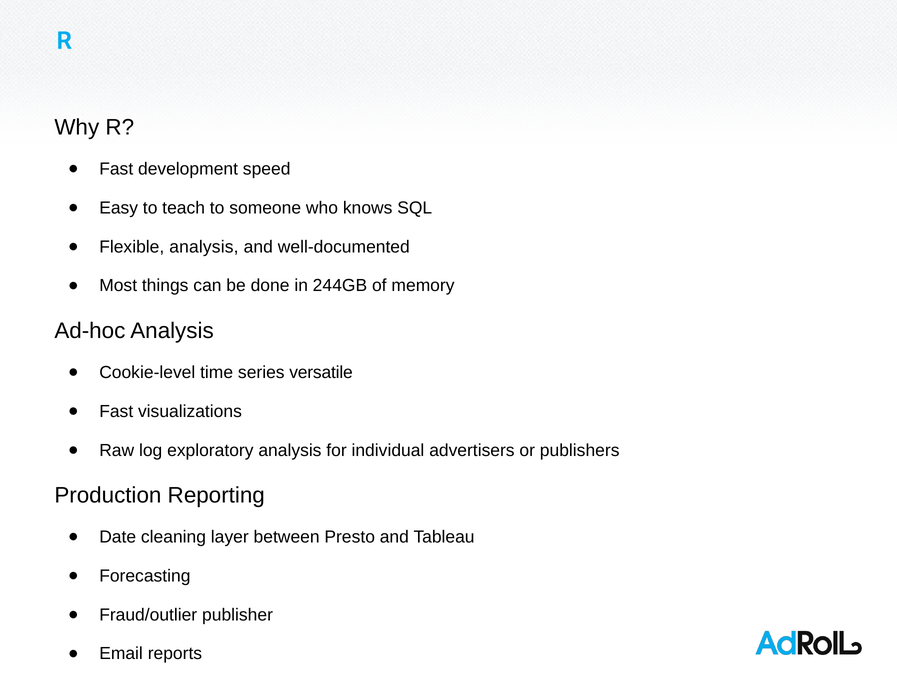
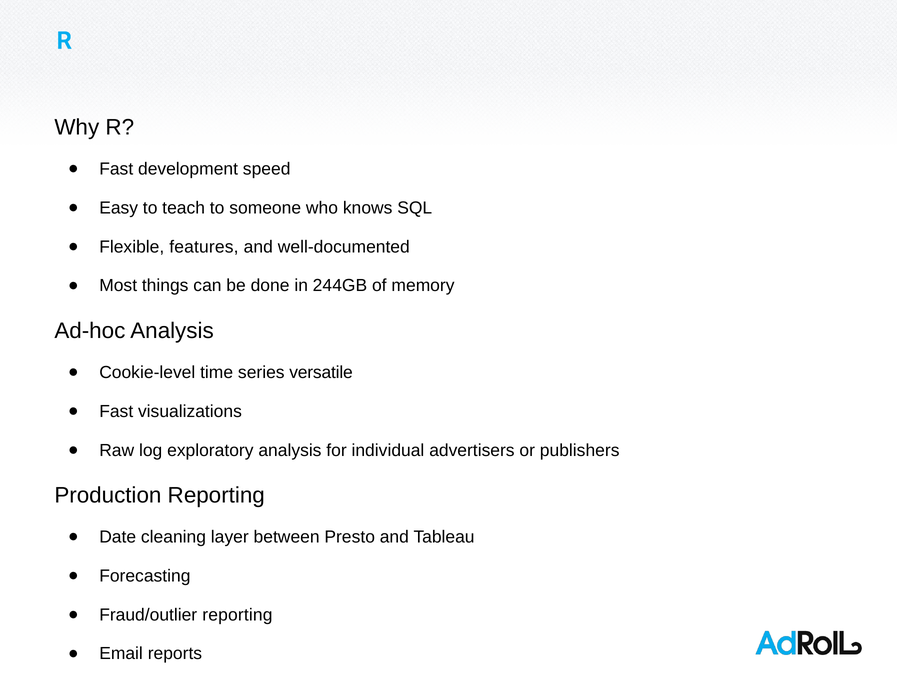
Flexible analysis: analysis -> features
Fraud/outlier publisher: publisher -> reporting
